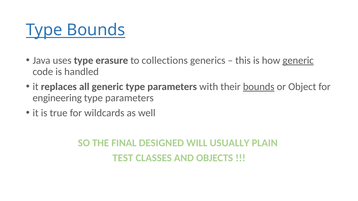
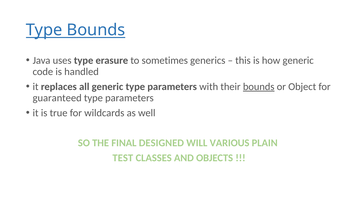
collections: collections -> sometimes
generic at (298, 61) underline: present -> none
engineering: engineering -> guaranteed
USUALLY: USUALLY -> VARIOUS
